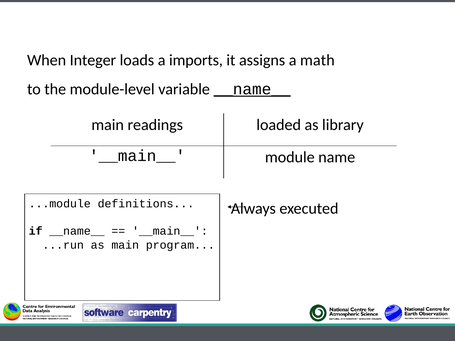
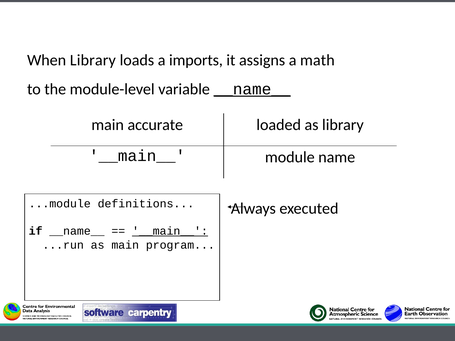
When Integer: Integer -> Library
readings: readings -> accurate
__main__ at (170, 231) underline: none -> present
